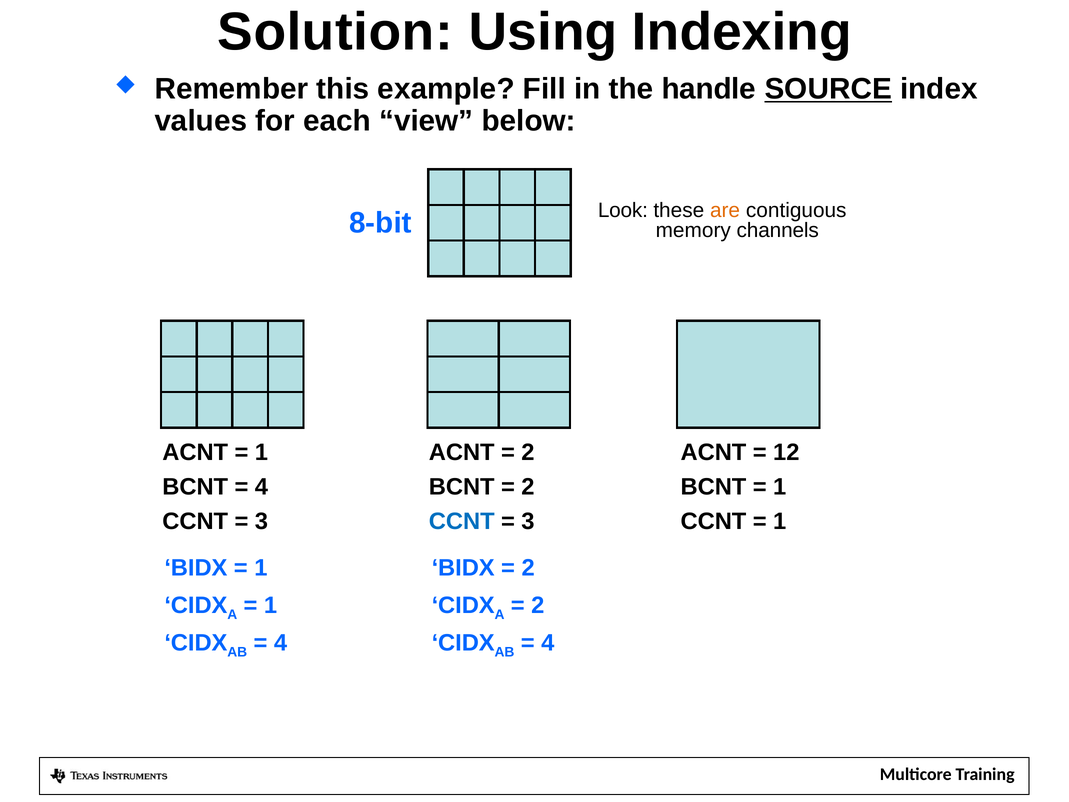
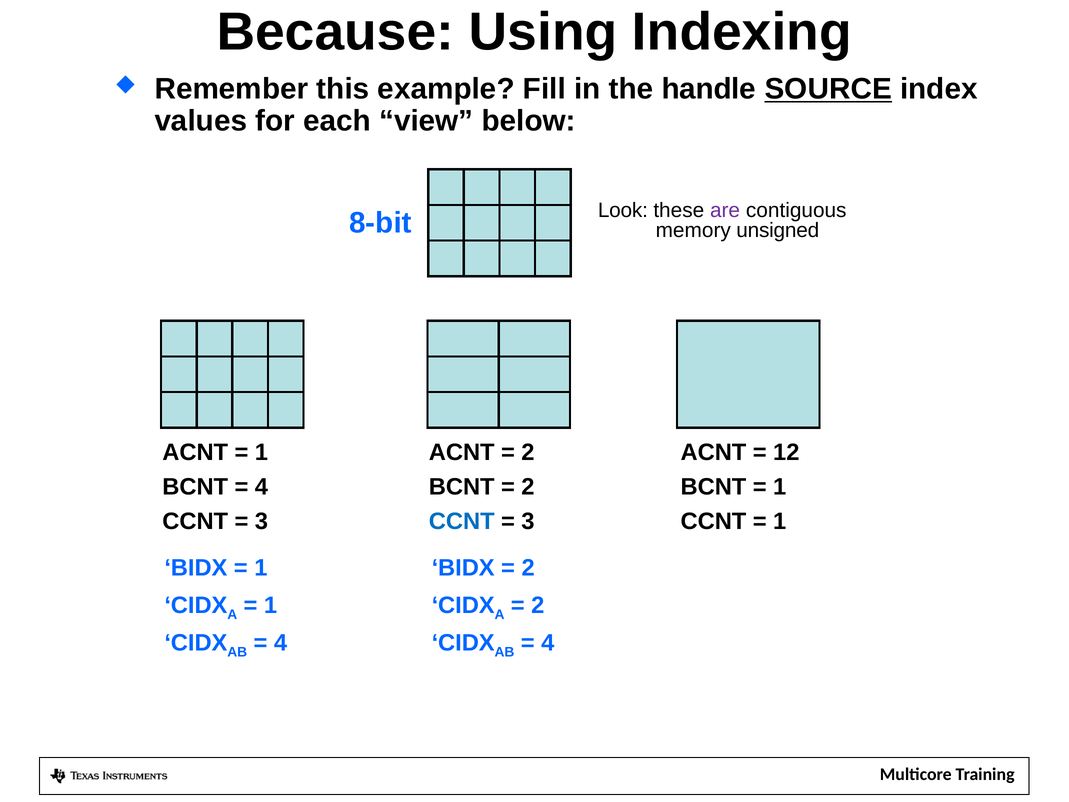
Solution: Solution -> Because
are colour: orange -> purple
channels: channels -> unsigned
